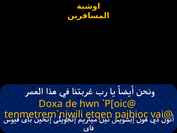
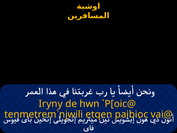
Doxa: Doxa -> Iryny
